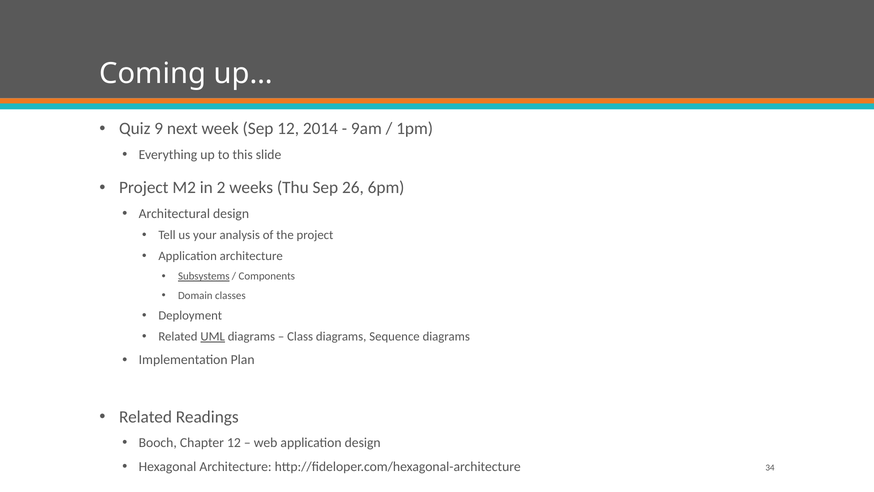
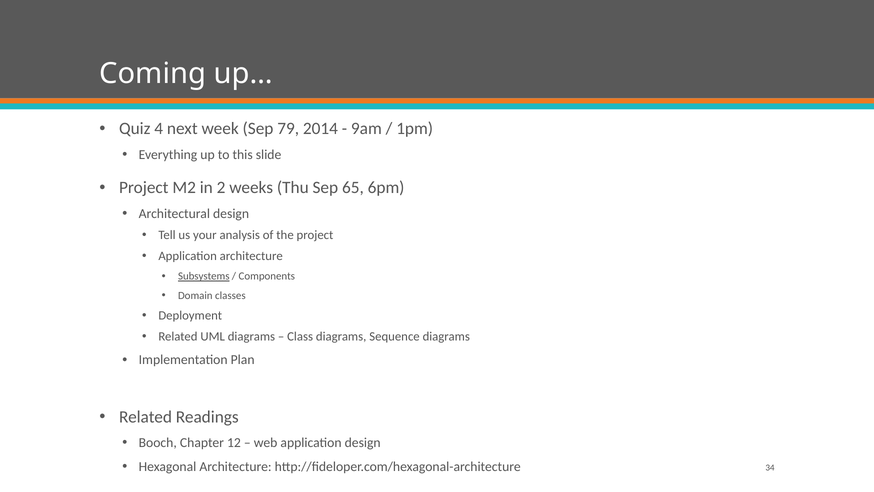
9: 9 -> 4
Sep 12: 12 -> 79
26: 26 -> 65
UML underline: present -> none
